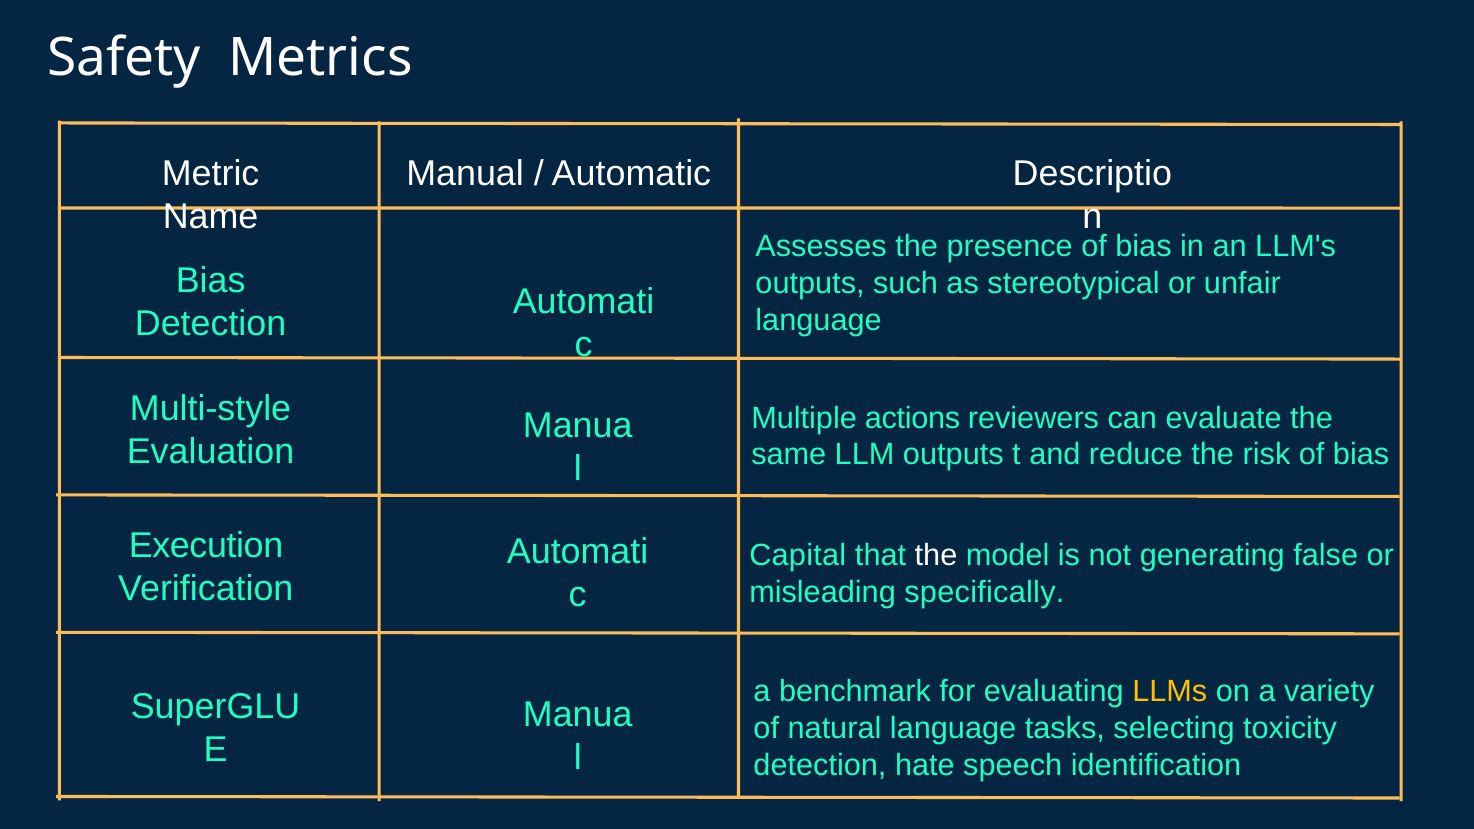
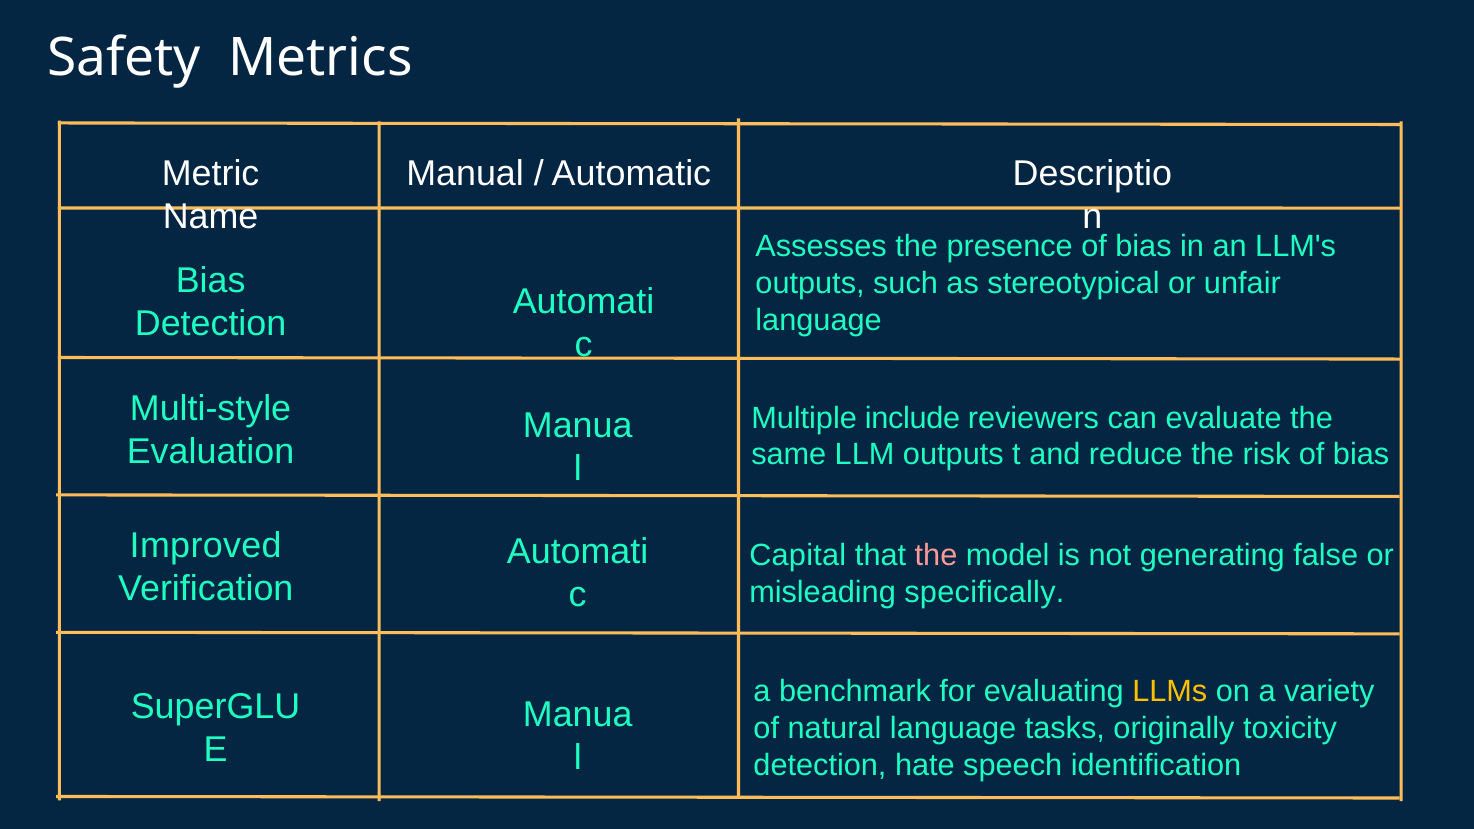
actions: actions -> include
Execution: Execution -> Improved
the at (936, 555) colour: white -> pink
selecting: selecting -> originally
